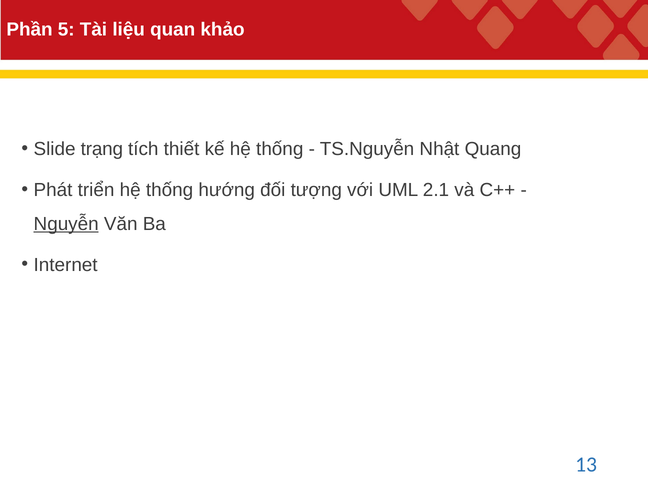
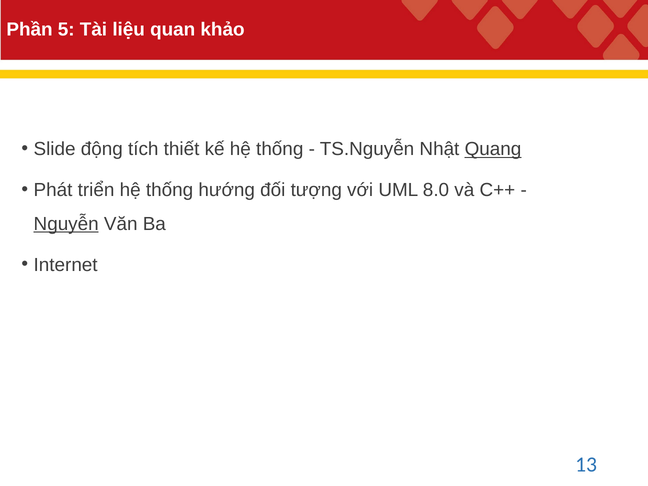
trạng: trạng -> động
Quang underline: none -> present
2.1: 2.1 -> 8.0
